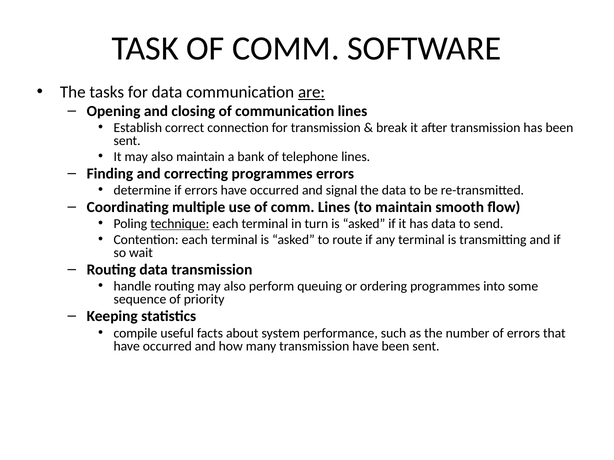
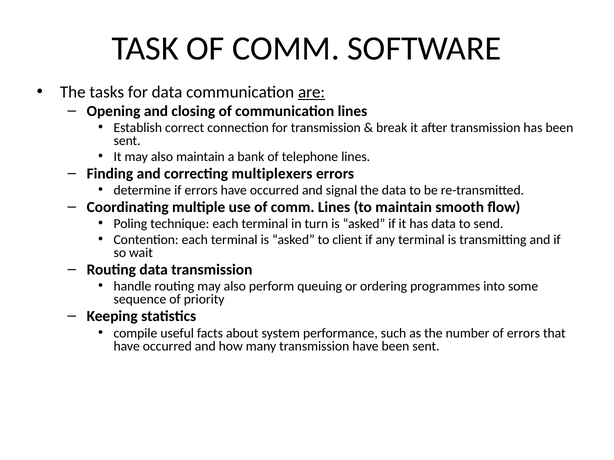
correcting programmes: programmes -> multiplexers
technique underline: present -> none
route: route -> client
